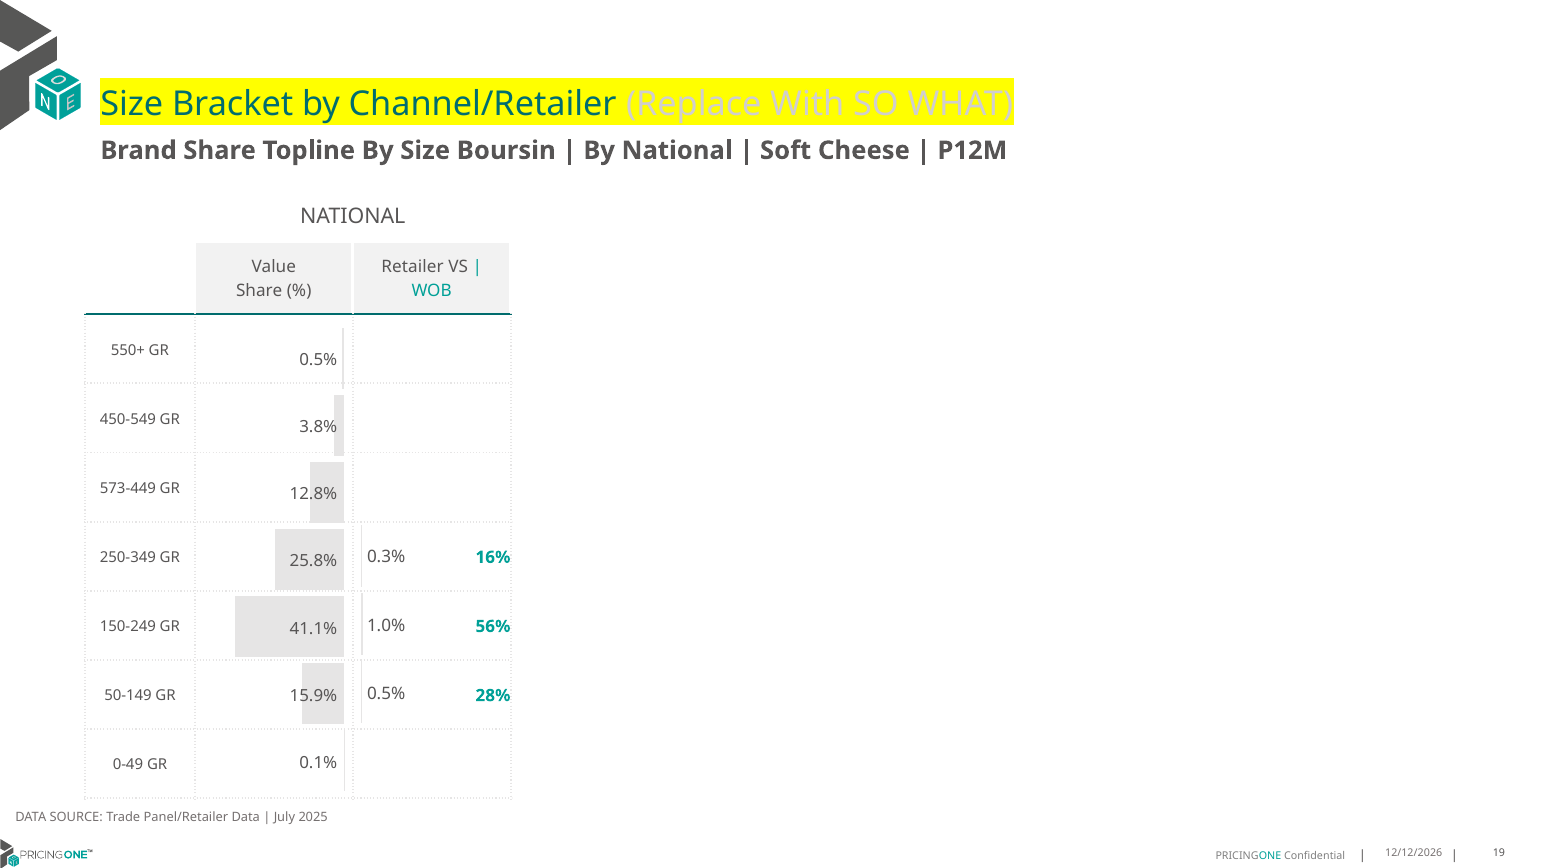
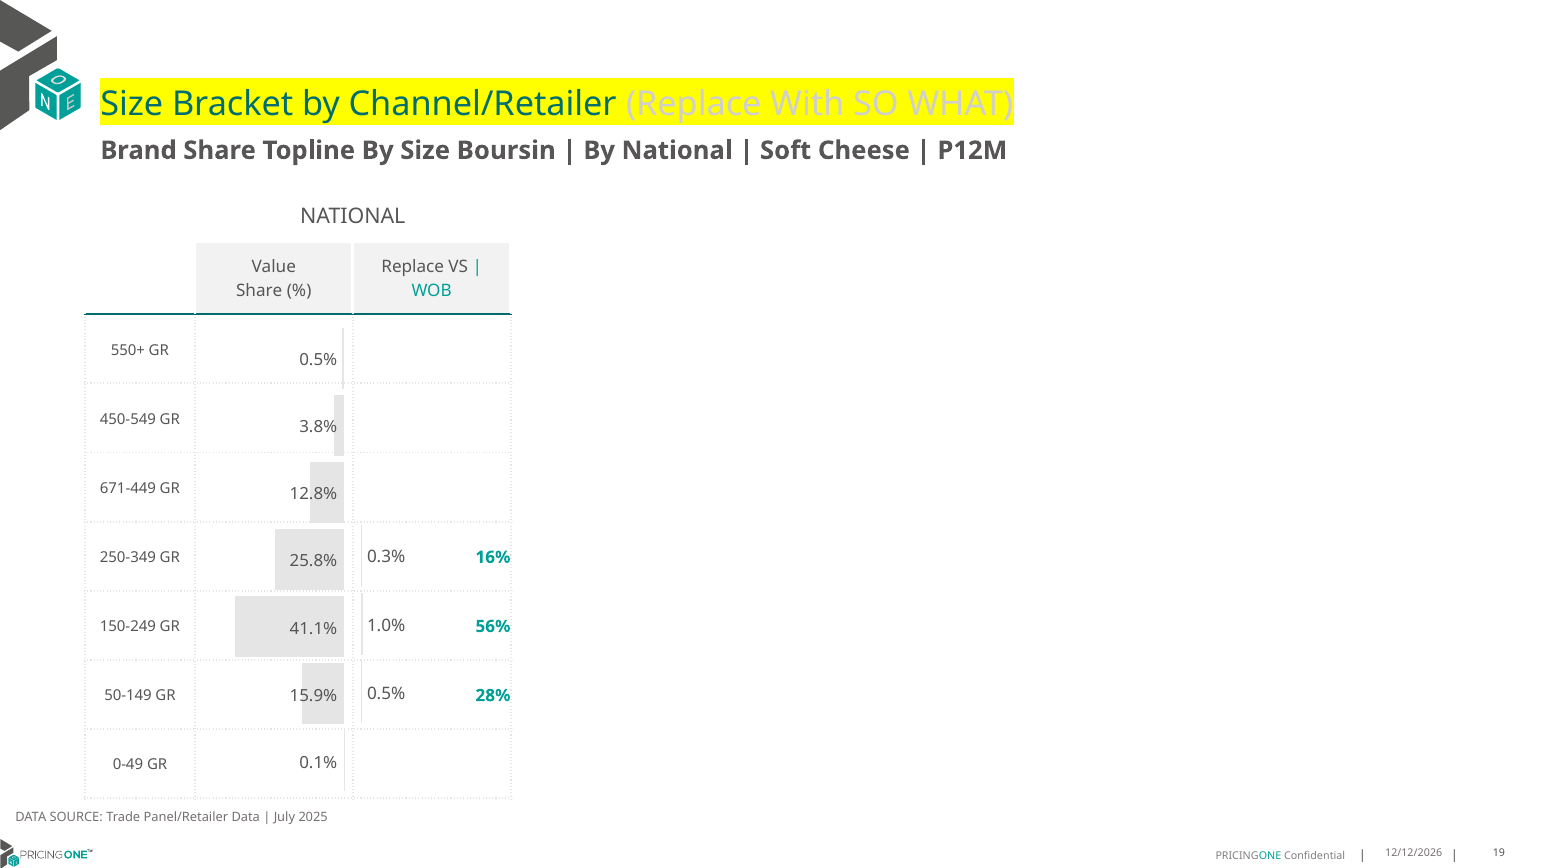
Retailer at (413, 267): Retailer -> Replace
573-449: 573-449 -> 671-449
